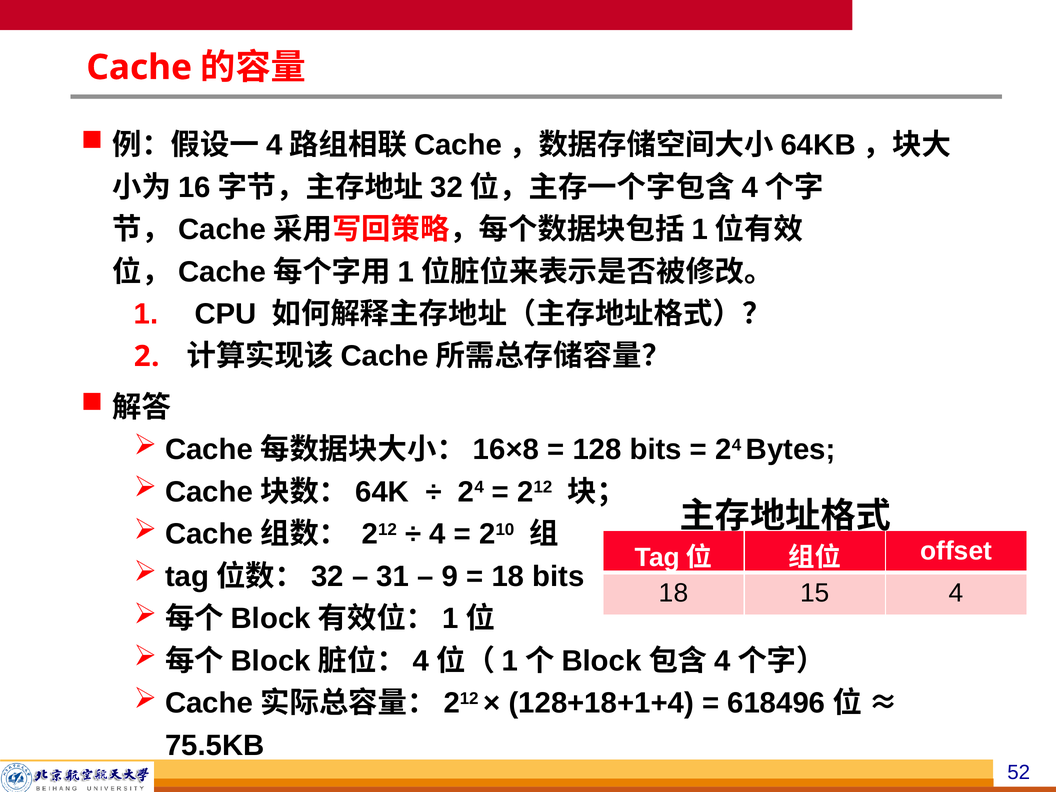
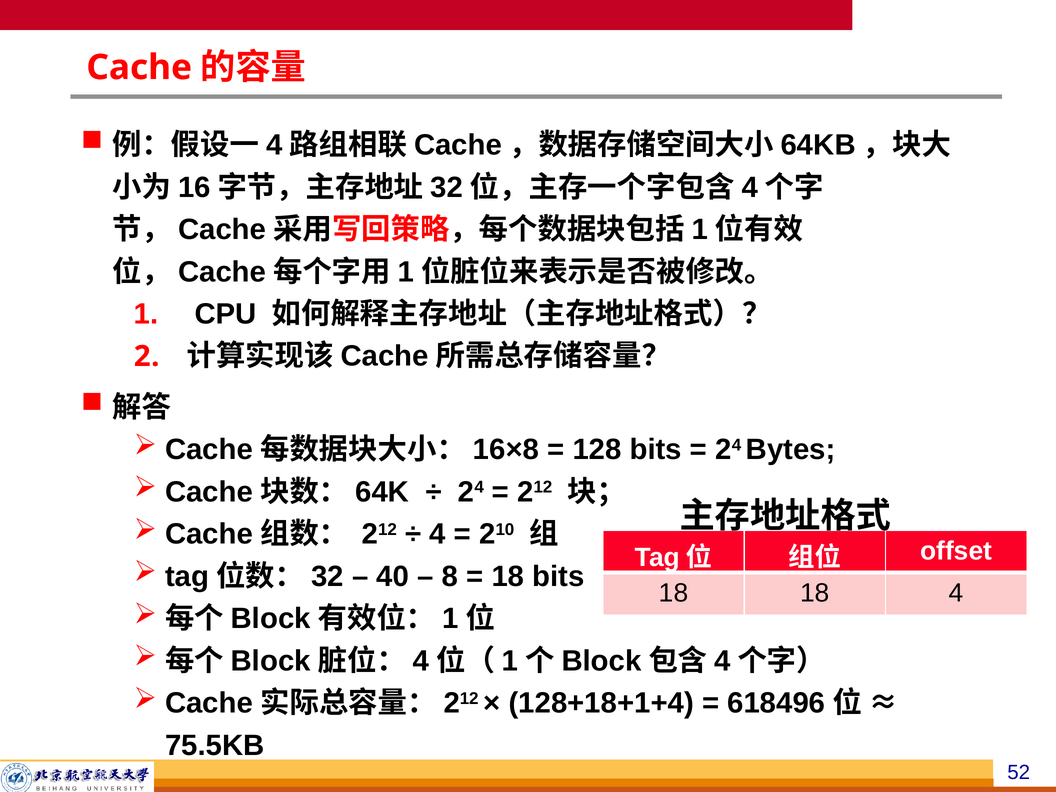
31: 31 -> 40
9: 9 -> 8
18 15: 15 -> 18
